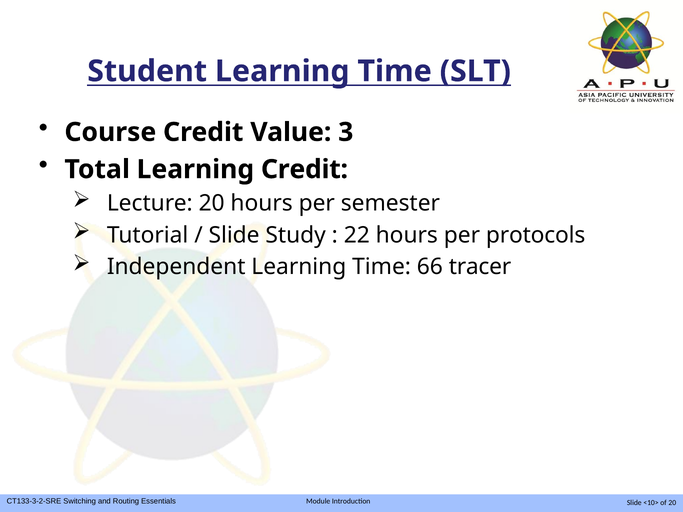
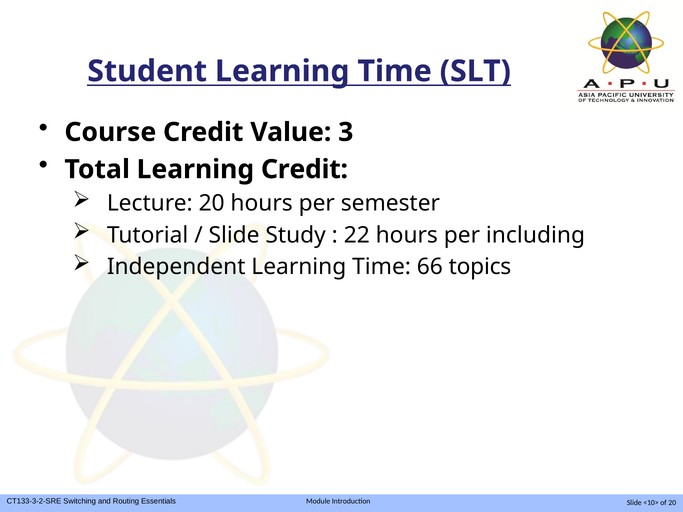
protocols: protocols -> including
tracer: tracer -> topics
